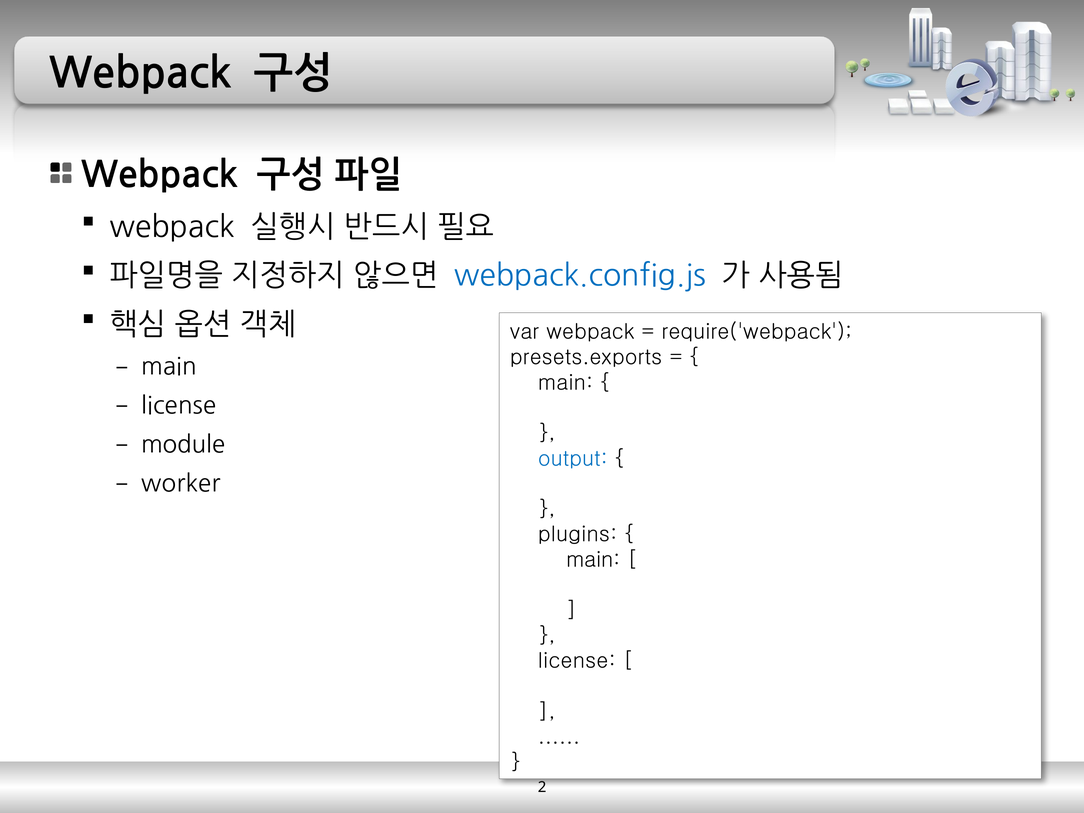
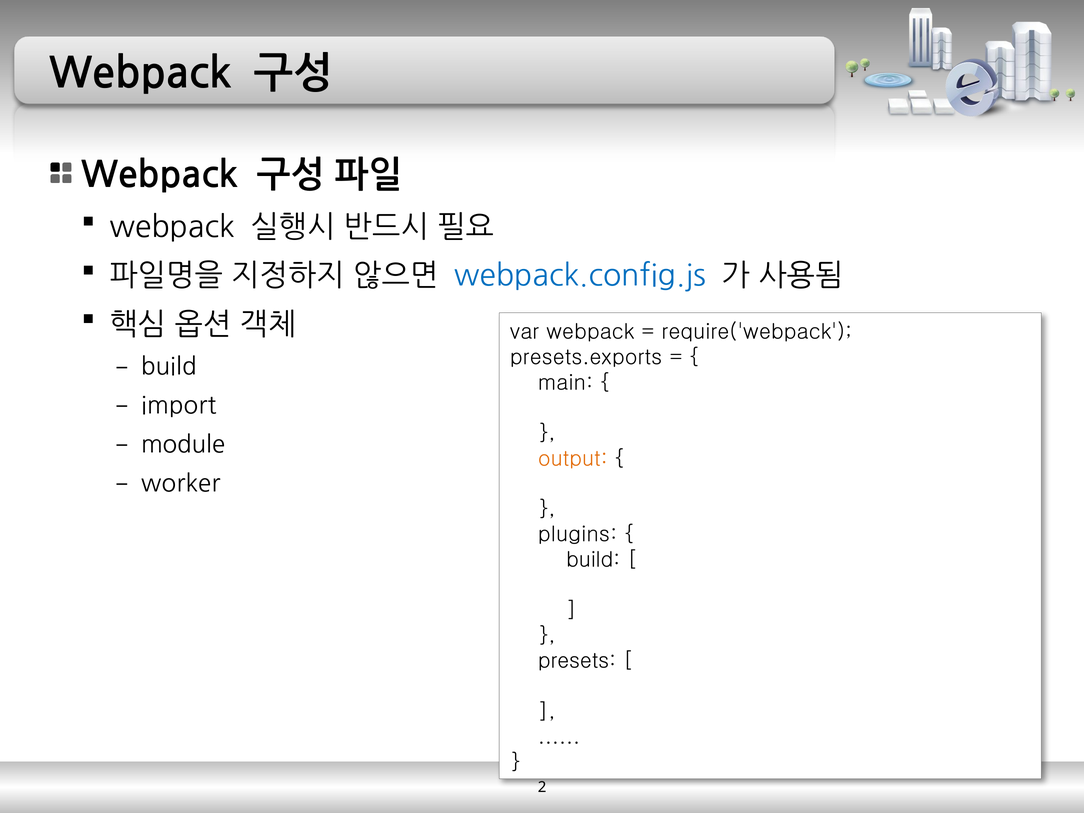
main at (169, 367): main -> build
license at (179, 406): license -> import
output colour: blue -> orange
main at (593, 560): main -> build
license at (577, 661): license -> presets
